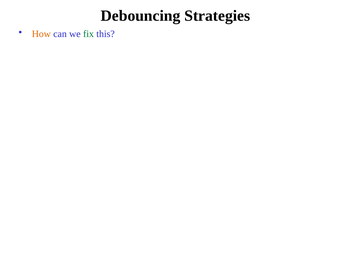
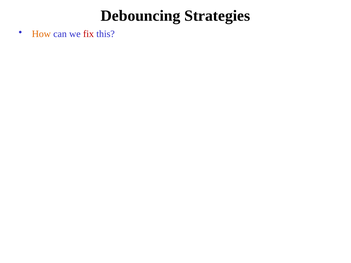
fix colour: green -> red
